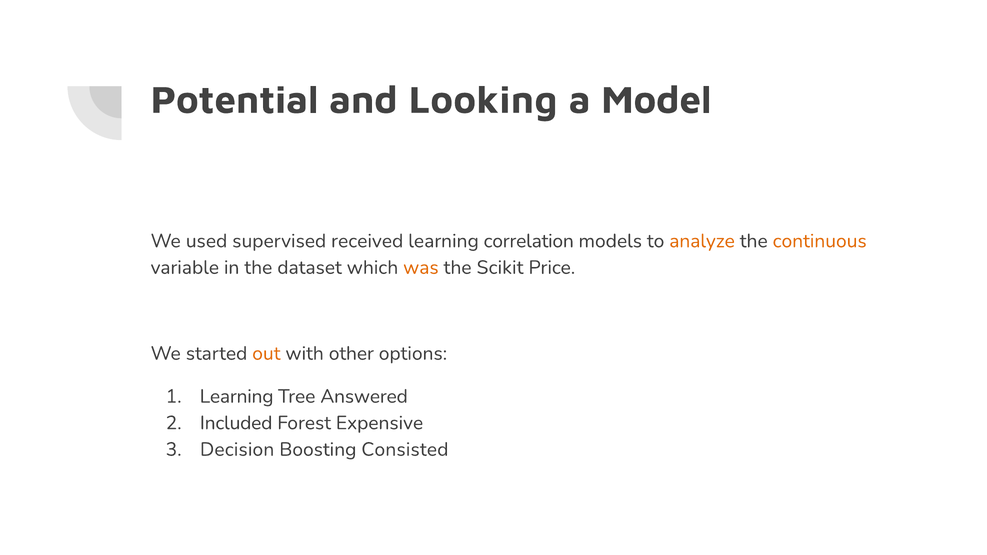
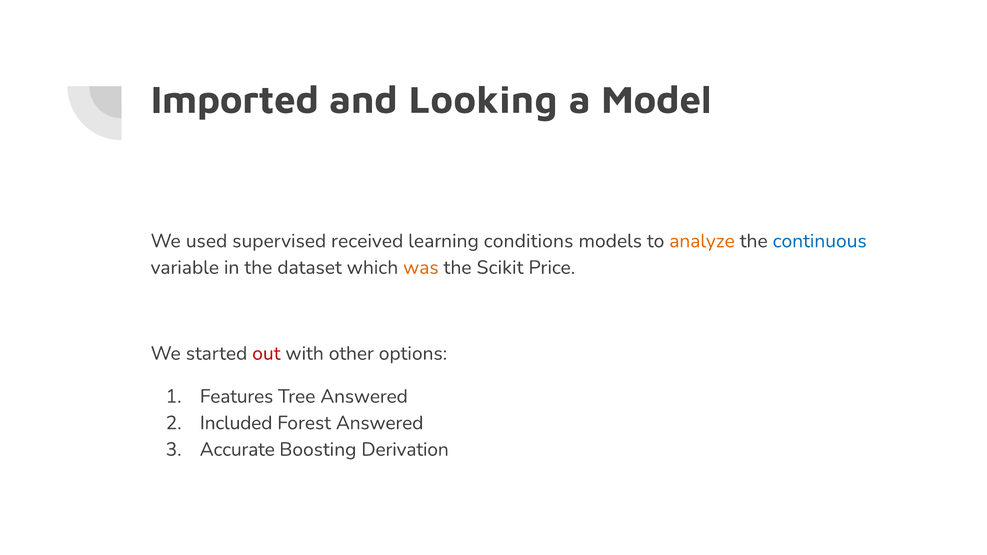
Potential: Potential -> Imported
correlation: correlation -> conditions
continuous colour: orange -> blue
out colour: orange -> red
Learning at (237, 397): Learning -> Features
Forest Expensive: Expensive -> Answered
Decision: Decision -> Accurate
Consisted: Consisted -> Derivation
